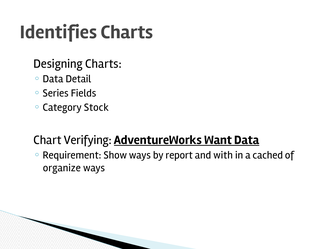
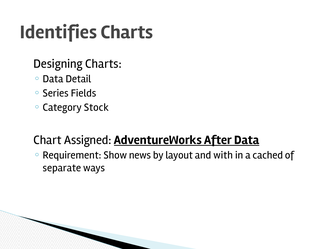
Verifying: Verifying -> Assigned
Want: Want -> After
Show ways: ways -> news
report: report -> layout
organize: organize -> separate
